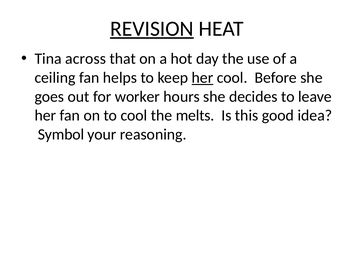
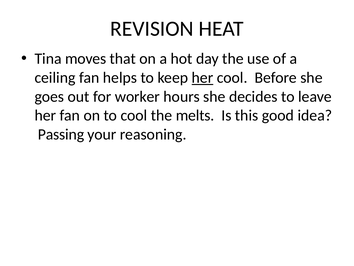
REVISION underline: present -> none
across: across -> moves
Symbol: Symbol -> Passing
